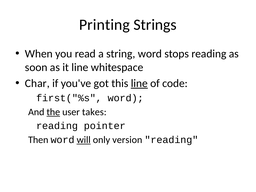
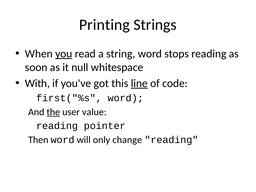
you underline: none -> present
it line: line -> null
Char: Char -> With
takes: takes -> value
will underline: present -> none
version: version -> change
